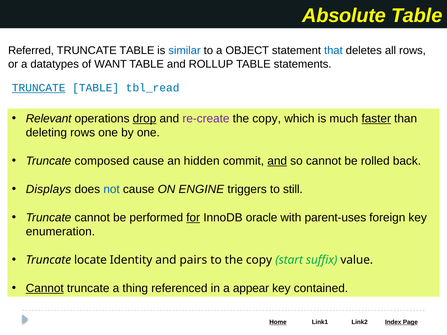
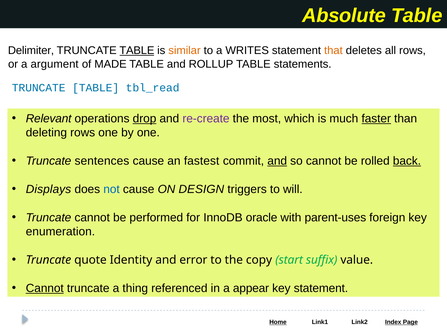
Referred: Referred -> Delimiter
TABLE at (137, 51) underline: none -> present
similar colour: blue -> orange
OBJECT: OBJECT -> WRITES
that colour: blue -> orange
datatypes: datatypes -> argument
WANT: WANT -> MADE
TRUNCATE at (39, 88) underline: present -> none
copy at (267, 119): copy -> most
composed: composed -> sentences
hidden: hidden -> fastest
back underline: none -> present
ENGINE: ENGINE -> DESIGN
still: still -> will
for underline: present -> none
locate: locate -> quote
pairs: pairs -> error
key contained: contained -> statement
